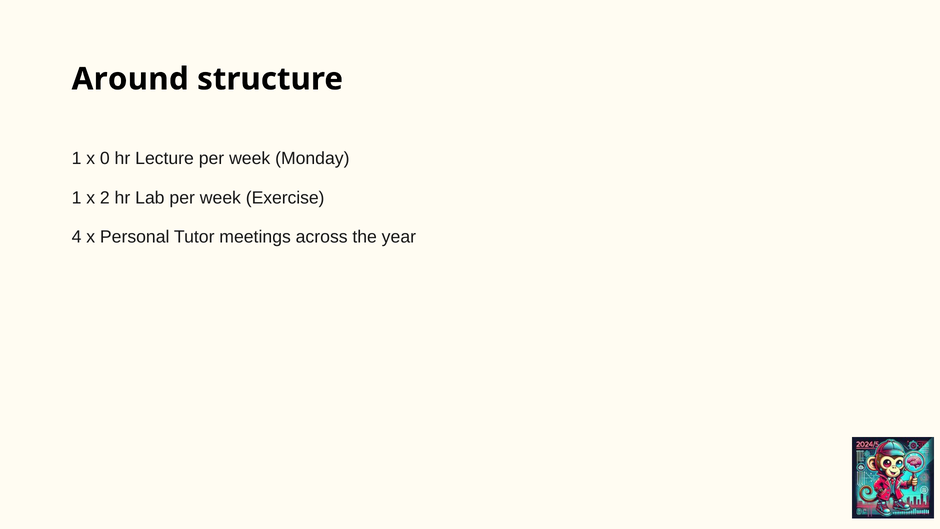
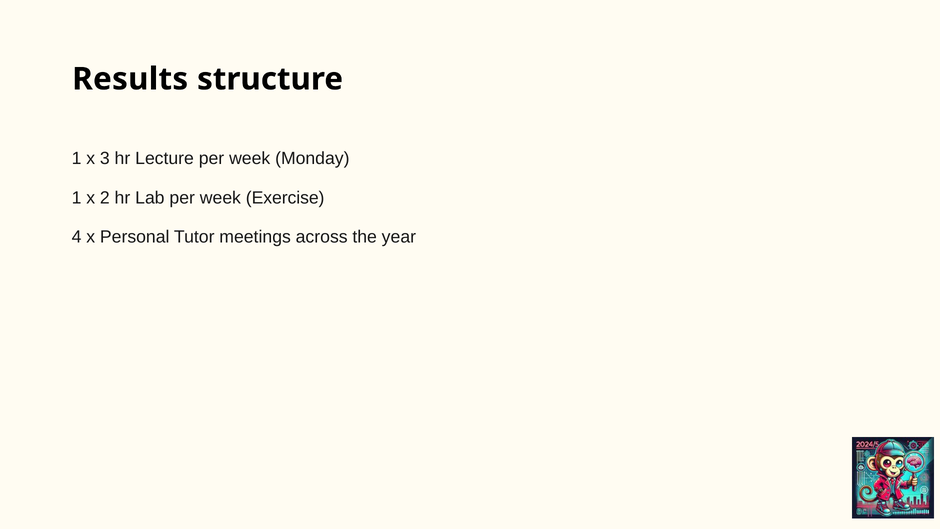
Around: Around -> Results
0: 0 -> 3
